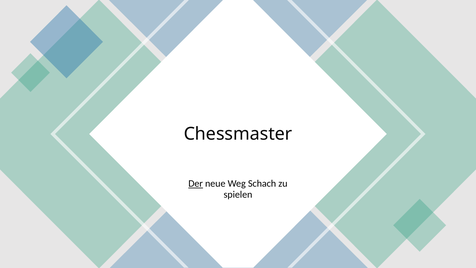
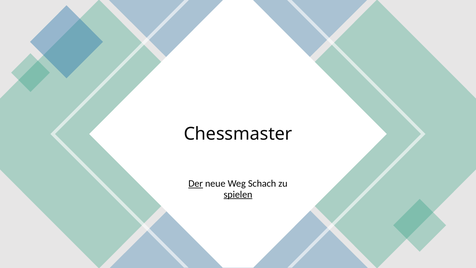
spielen underline: none -> present
